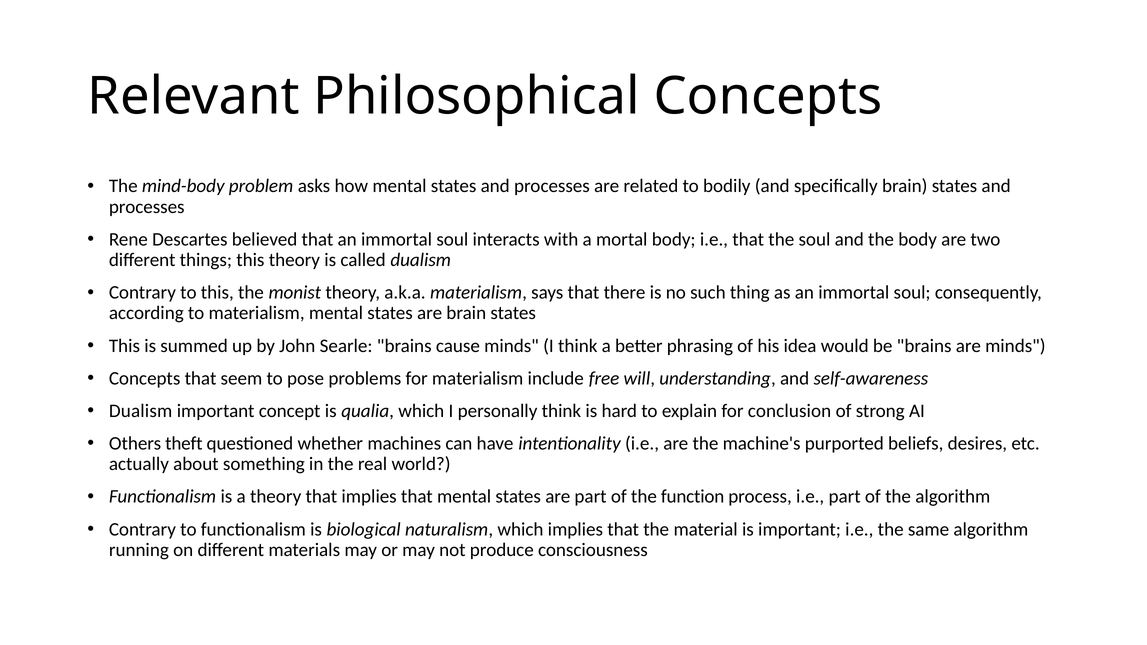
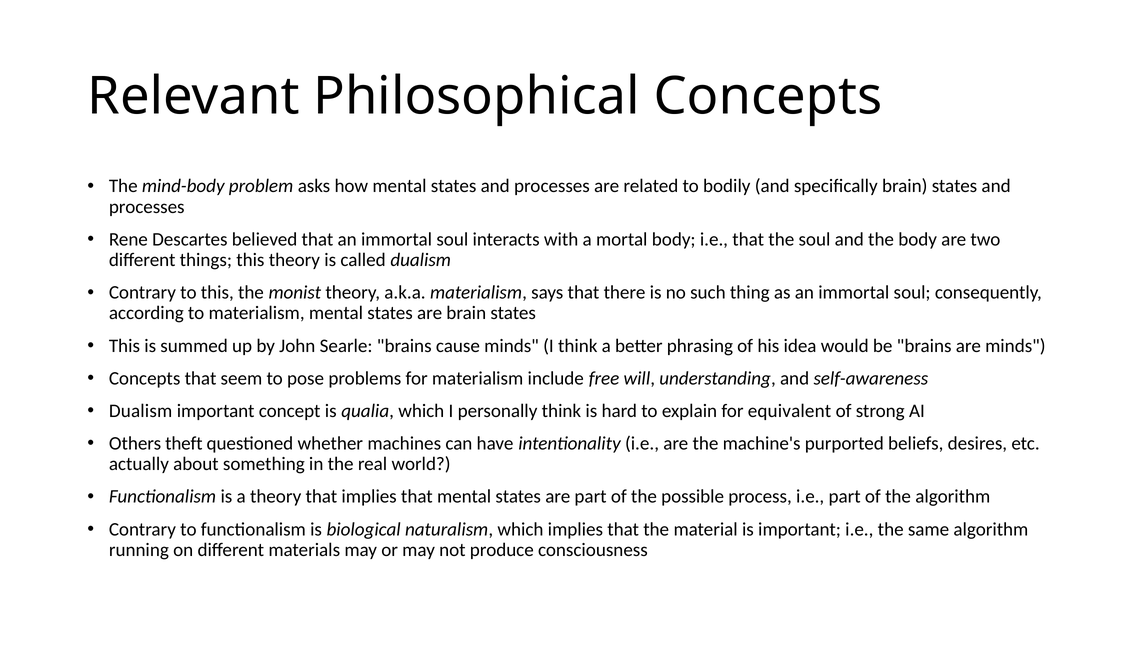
conclusion: conclusion -> equivalent
function: function -> possible
